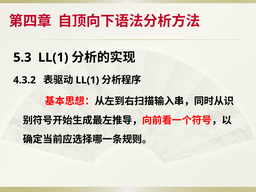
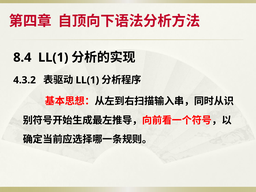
5.3: 5.3 -> 8.4
